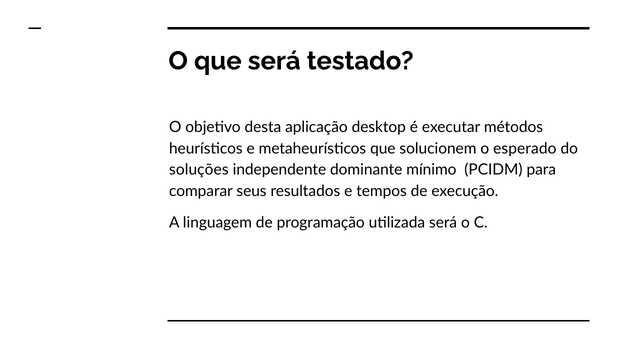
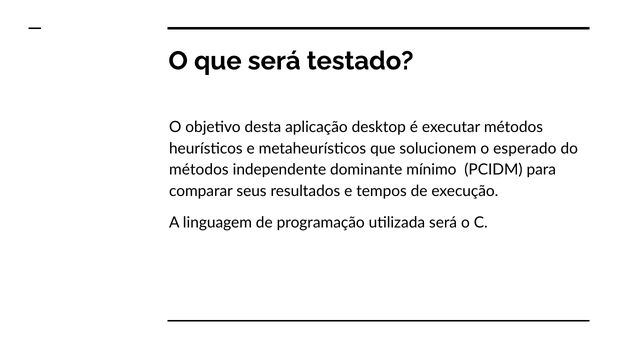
soluções at (199, 170): soluções -> métodos
